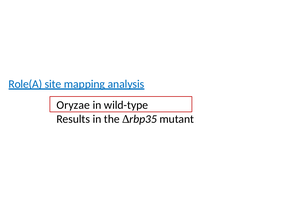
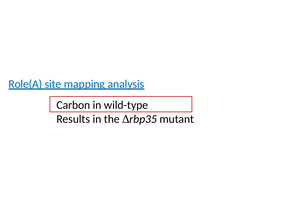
Oryzae: Oryzae -> Carbon
